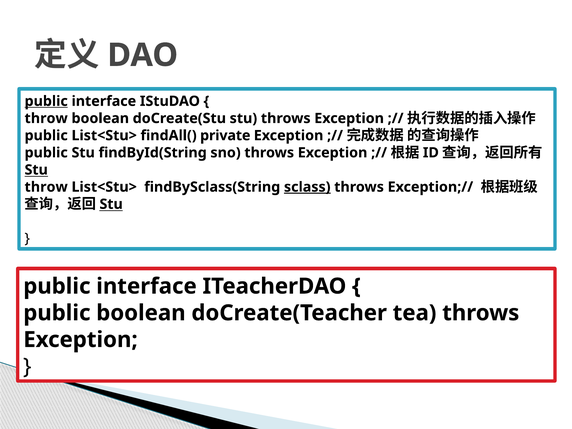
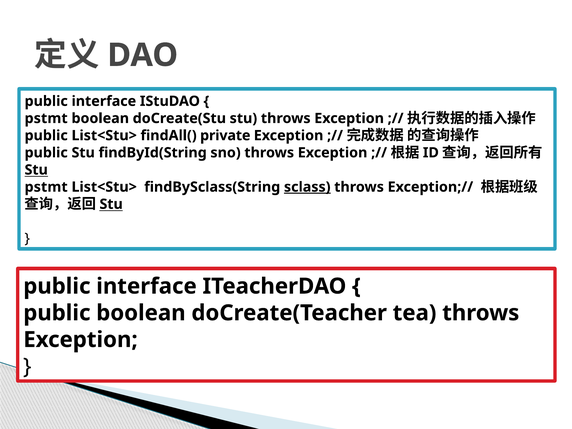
public at (46, 101) underline: present -> none
throw at (46, 118): throw -> pstmt
throw at (46, 187): throw -> pstmt
